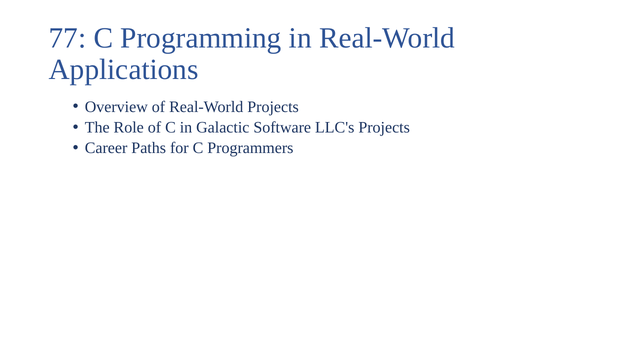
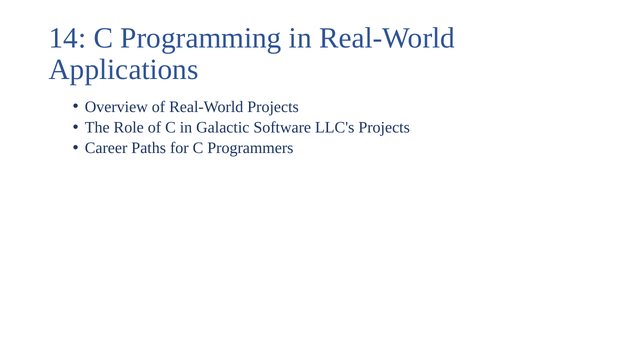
77: 77 -> 14
